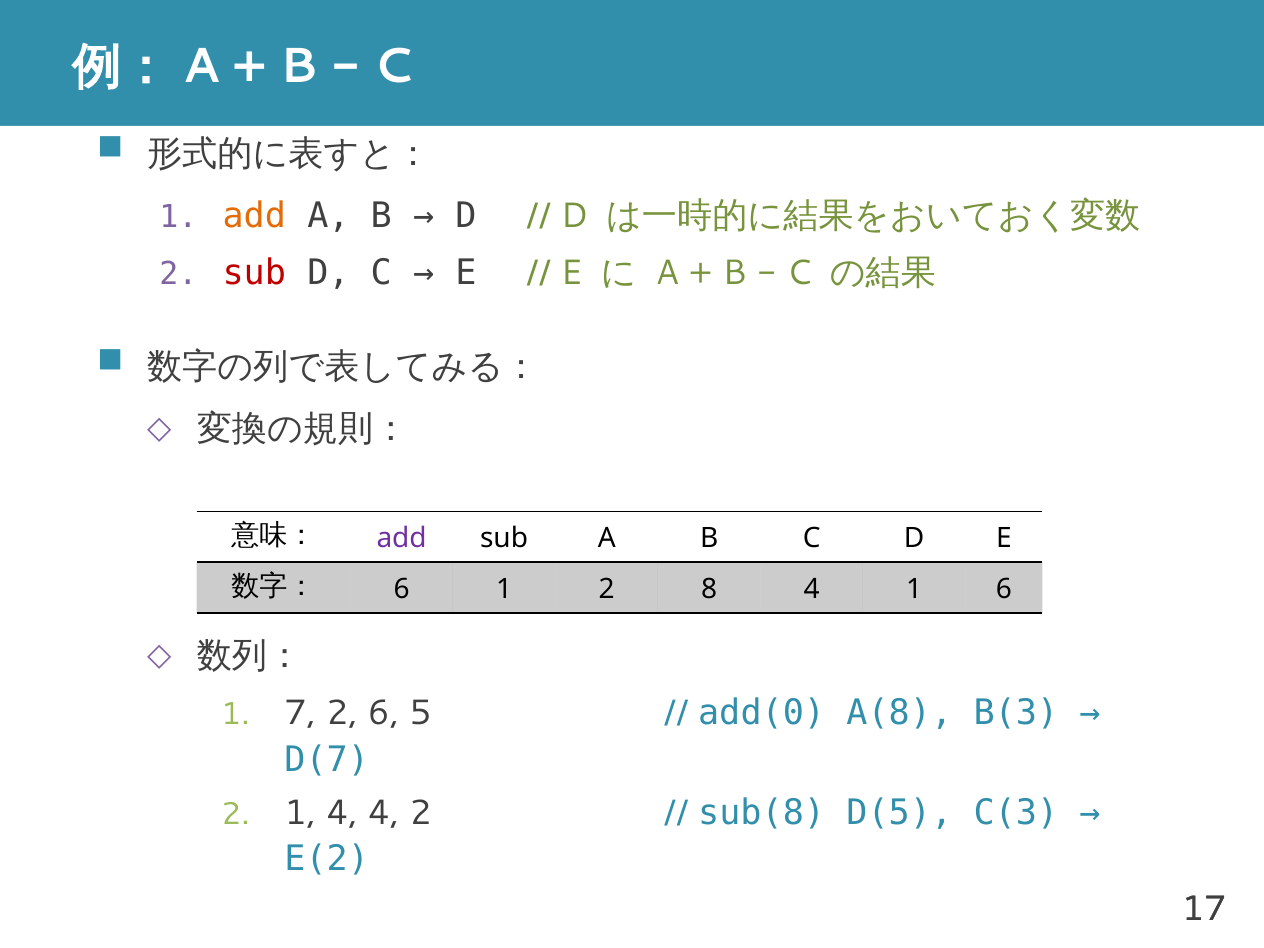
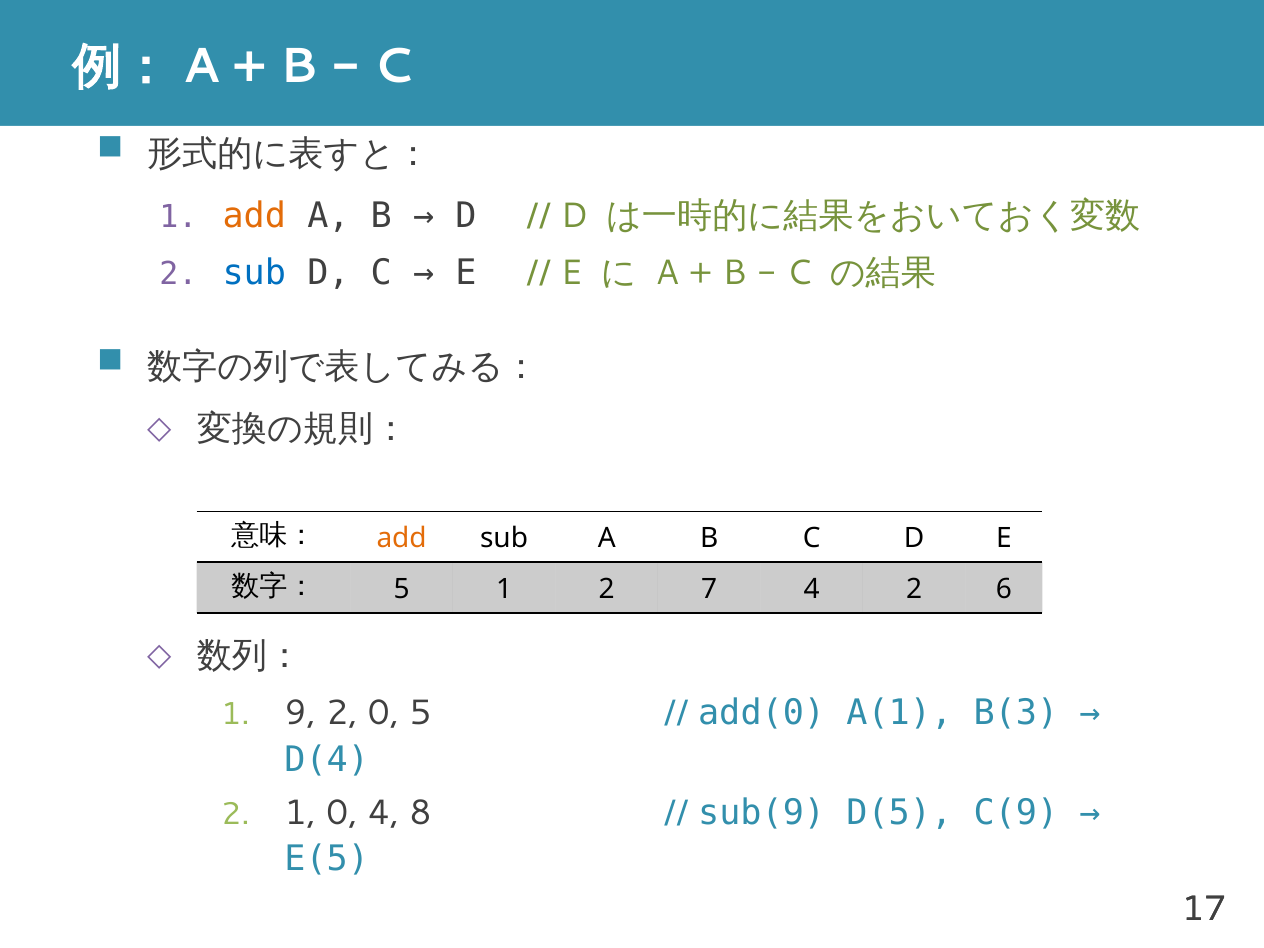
sub at (254, 273) colour: red -> blue
add at (402, 538) colour: purple -> orange
6 at (402, 589): 6 -> 5
8: 8 -> 7
4 1: 1 -> 2
7: 7 -> 9
2 6: 6 -> 0
A(8: A(8 -> A(1
D(7: D(7 -> D(4
1 4: 4 -> 0
4 2: 2 -> 8
sub(8: sub(8 -> sub(9
C(3: C(3 -> C(9
E(2: E(2 -> E(5
